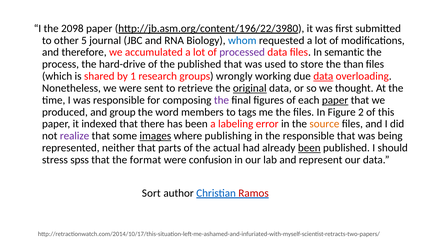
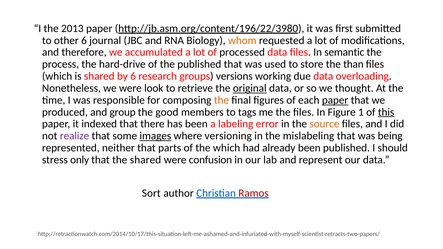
2098: 2098 -> 2013
other 5: 5 -> 6
whom colour: blue -> orange
processed colour: purple -> black
by 1: 1 -> 6
wrongly: wrongly -> versions
data at (323, 76) underline: present -> none
sent: sent -> look
the at (221, 100) colour: purple -> orange
word: word -> good
2: 2 -> 1
this underline: none -> present
publishing: publishing -> versioning
the responsible: responsible -> mislabeling
the actual: actual -> which
been at (309, 148) underline: present -> none
spss: spss -> only
the format: format -> shared
